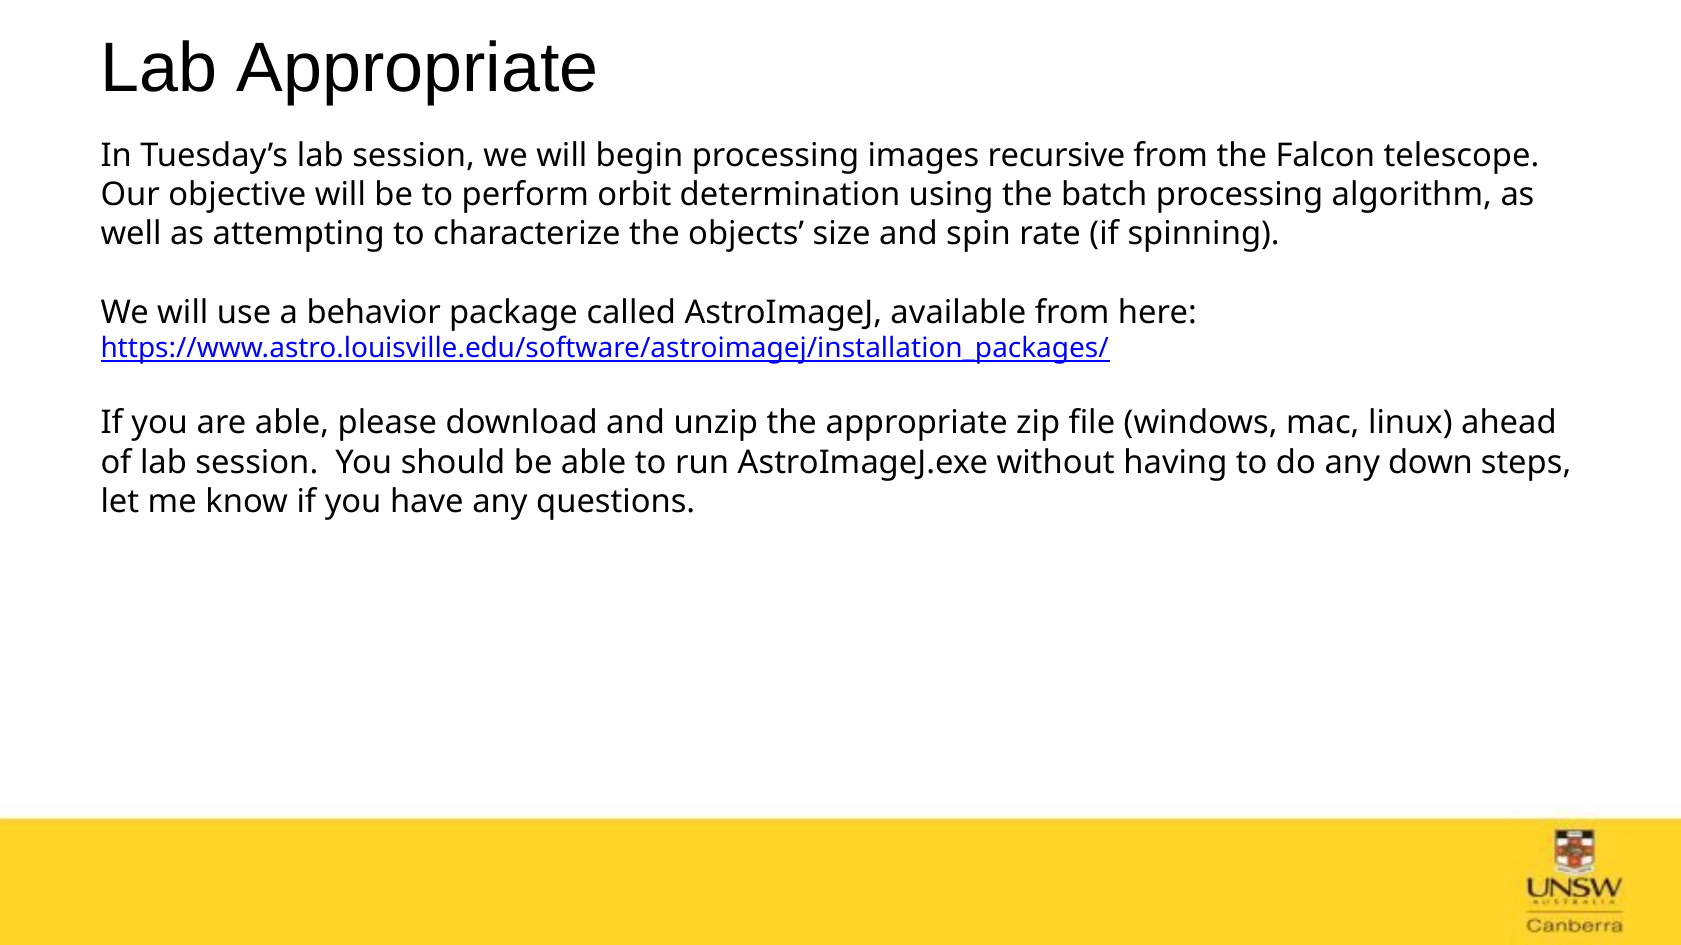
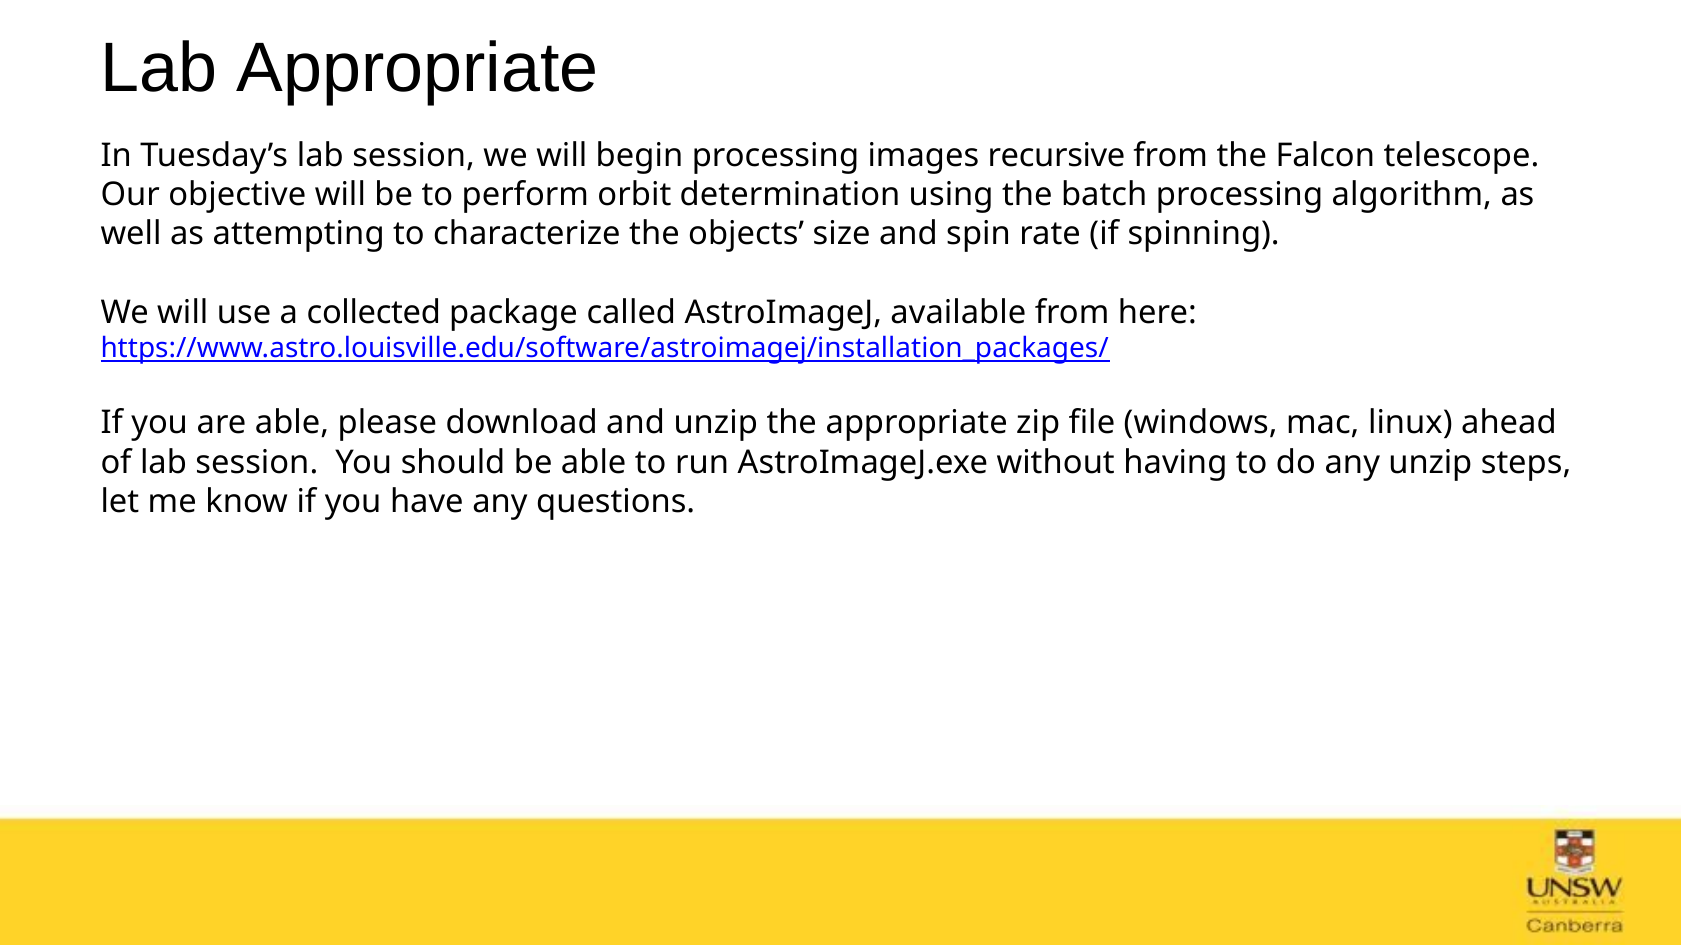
behavior: behavior -> collected
any down: down -> unzip
